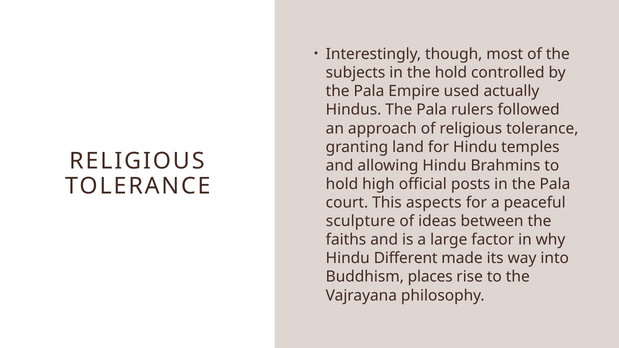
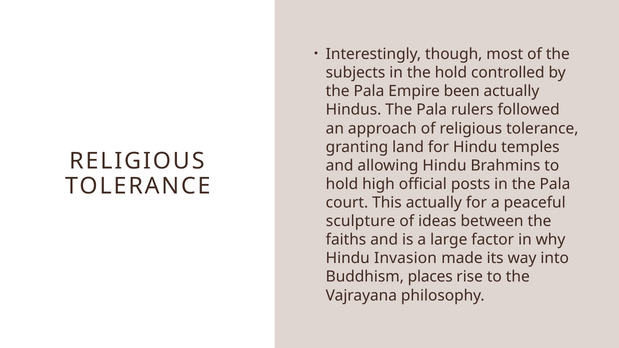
used: used -> been
This aspects: aspects -> actually
Different: Different -> Invasion
